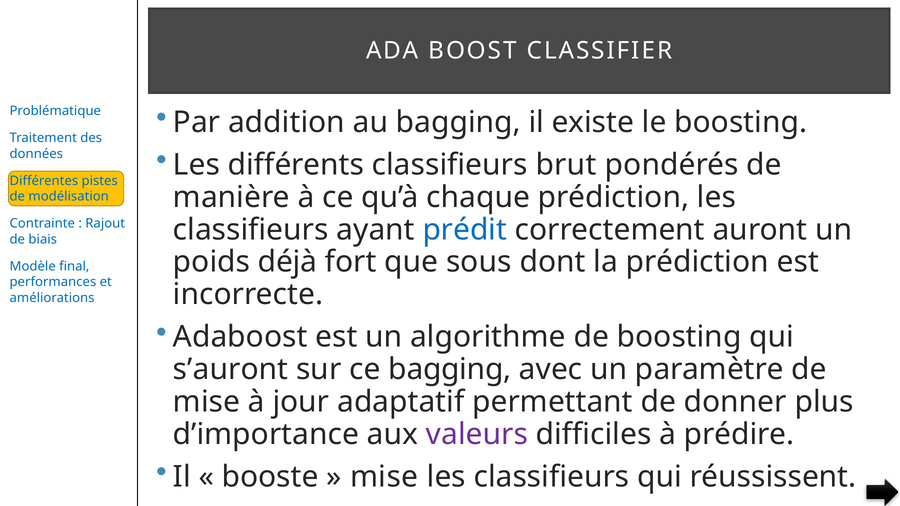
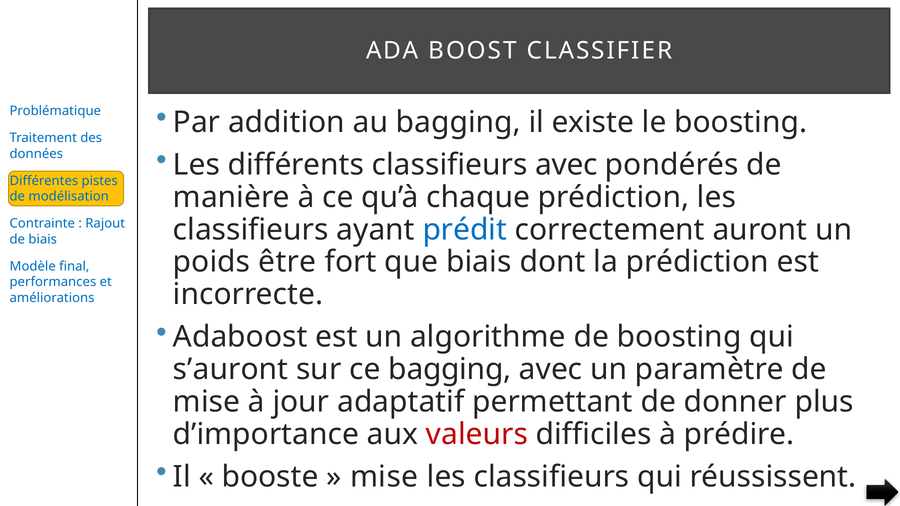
classifieurs brut: brut -> avec
déjà: déjà -> être
que sous: sous -> biais
valeurs colour: purple -> red
